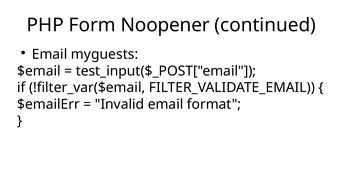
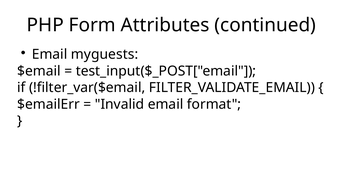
Noopener: Noopener -> Attributes
